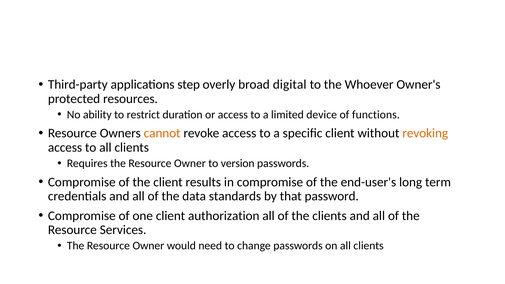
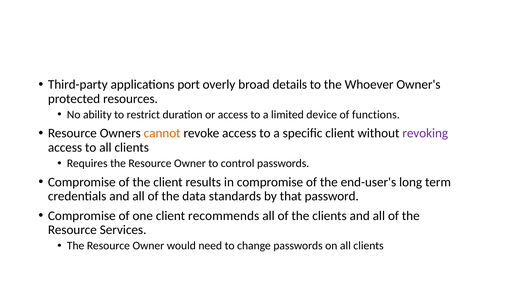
step: step -> port
digital: digital -> details
revoking colour: orange -> purple
version: version -> control
authorization: authorization -> recommends
